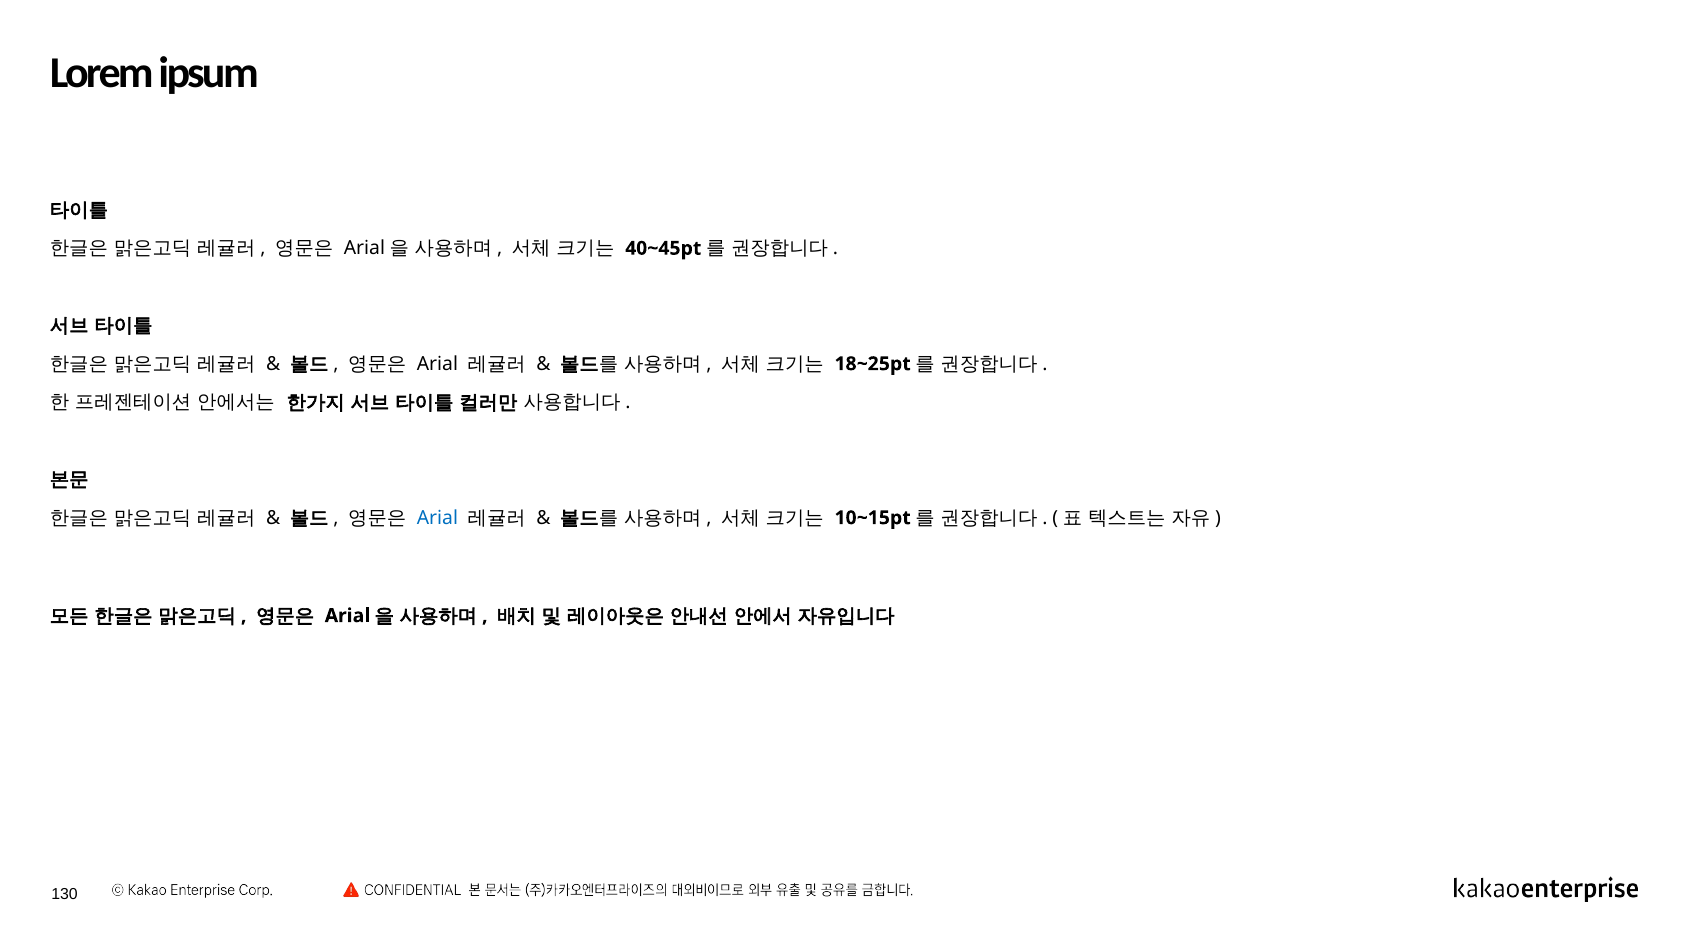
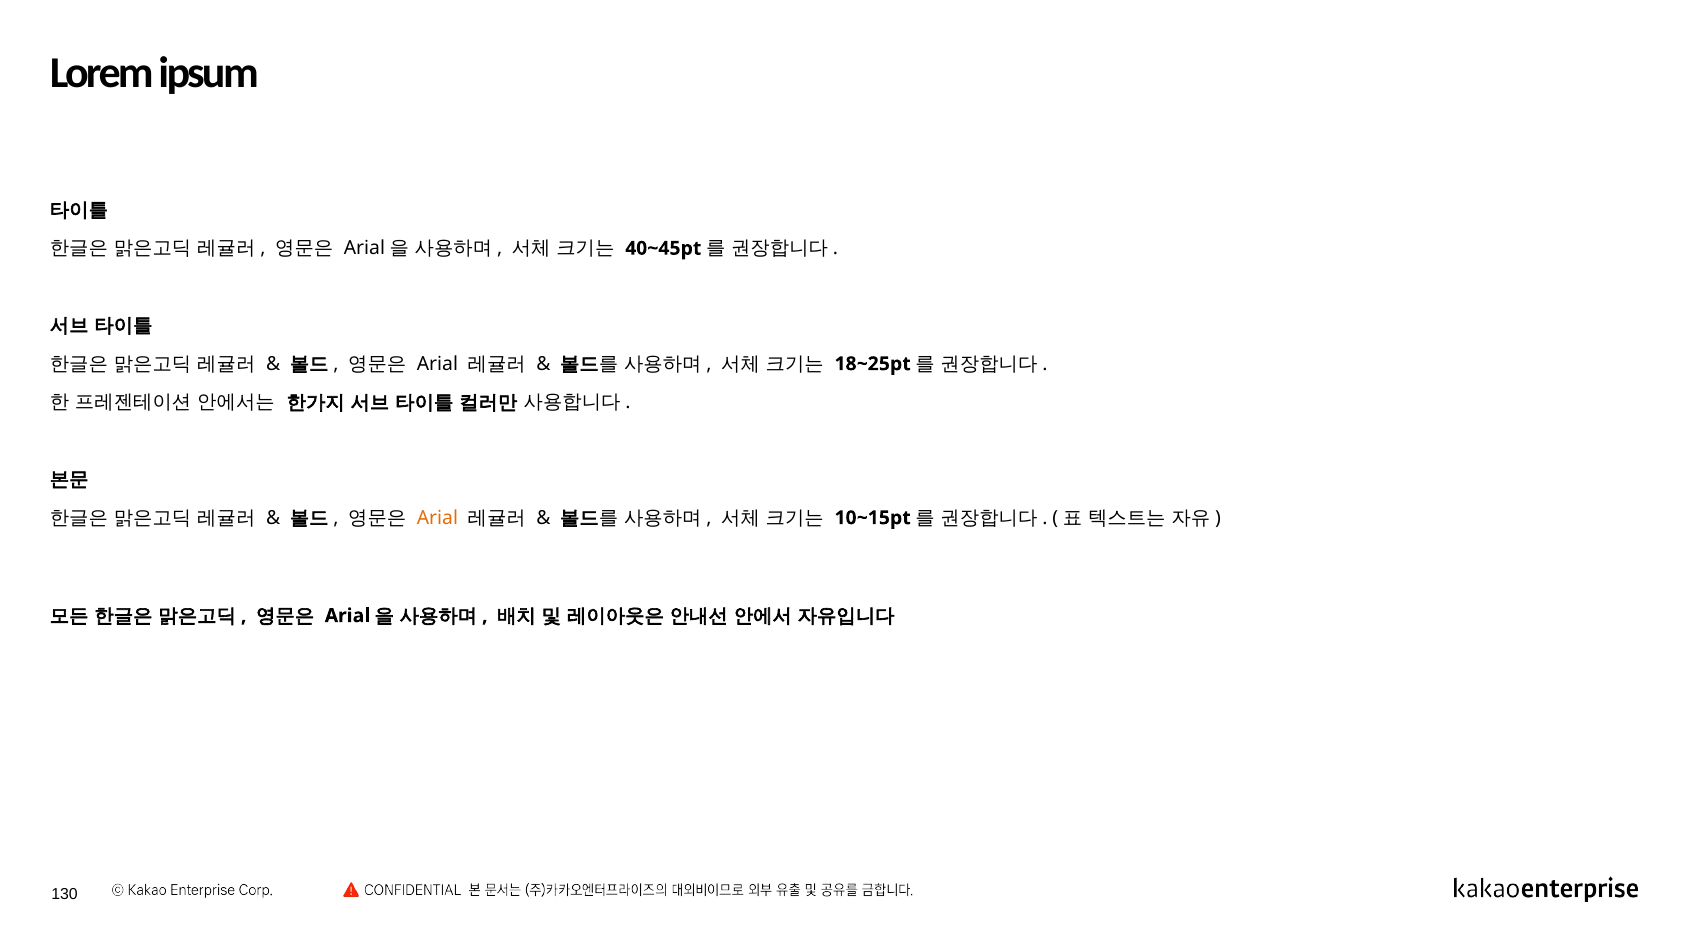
Arial at (437, 518) colour: blue -> orange
